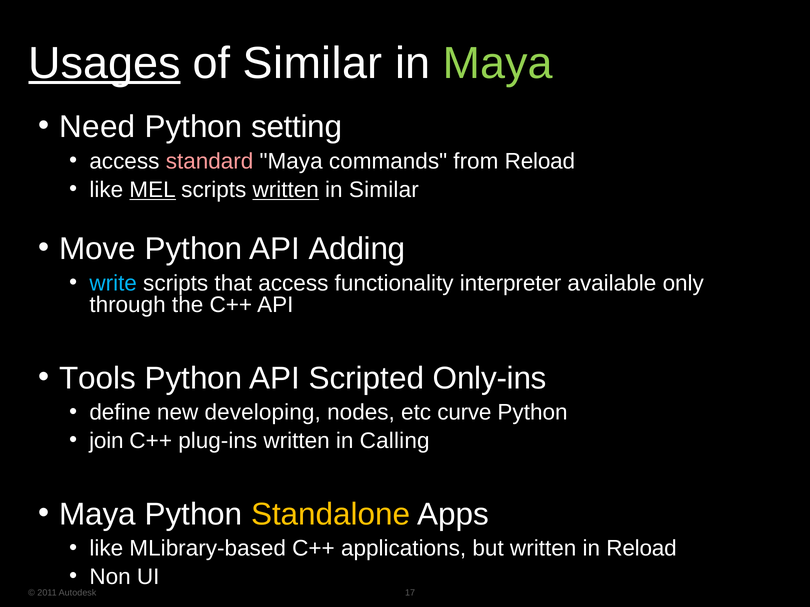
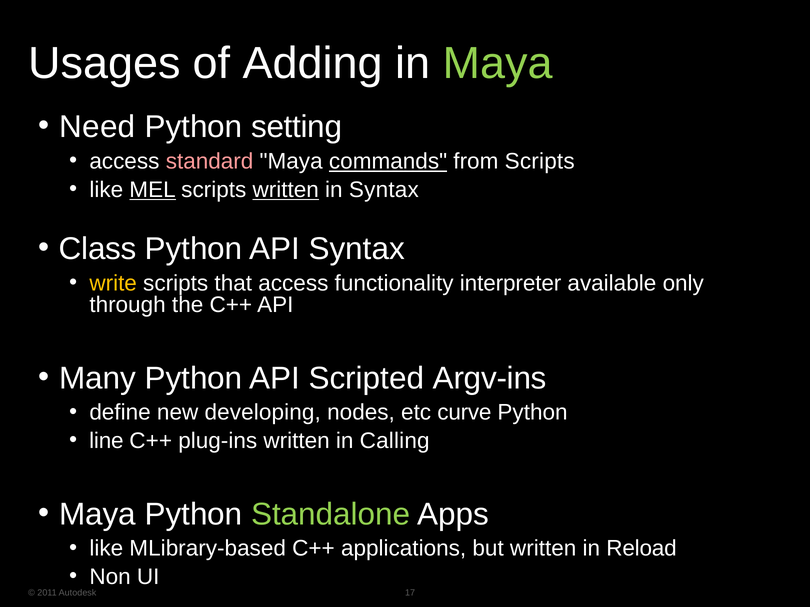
Usages underline: present -> none
of Similar: Similar -> Adding
commands underline: none -> present
from Reload: Reload -> Scripts
in Similar: Similar -> Syntax
Move: Move -> Class
API Adding: Adding -> Syntax
write colour: light blue -> yellow
Tools: Tools -> Many
Only-ins: Only-ins -> Argv-ins
join: join -> line
Standalone colour: yellow -> light green
